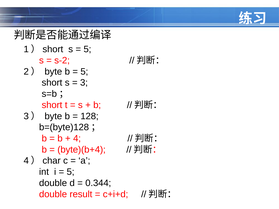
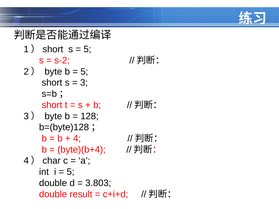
0.344: 0.344 -> 3.803
